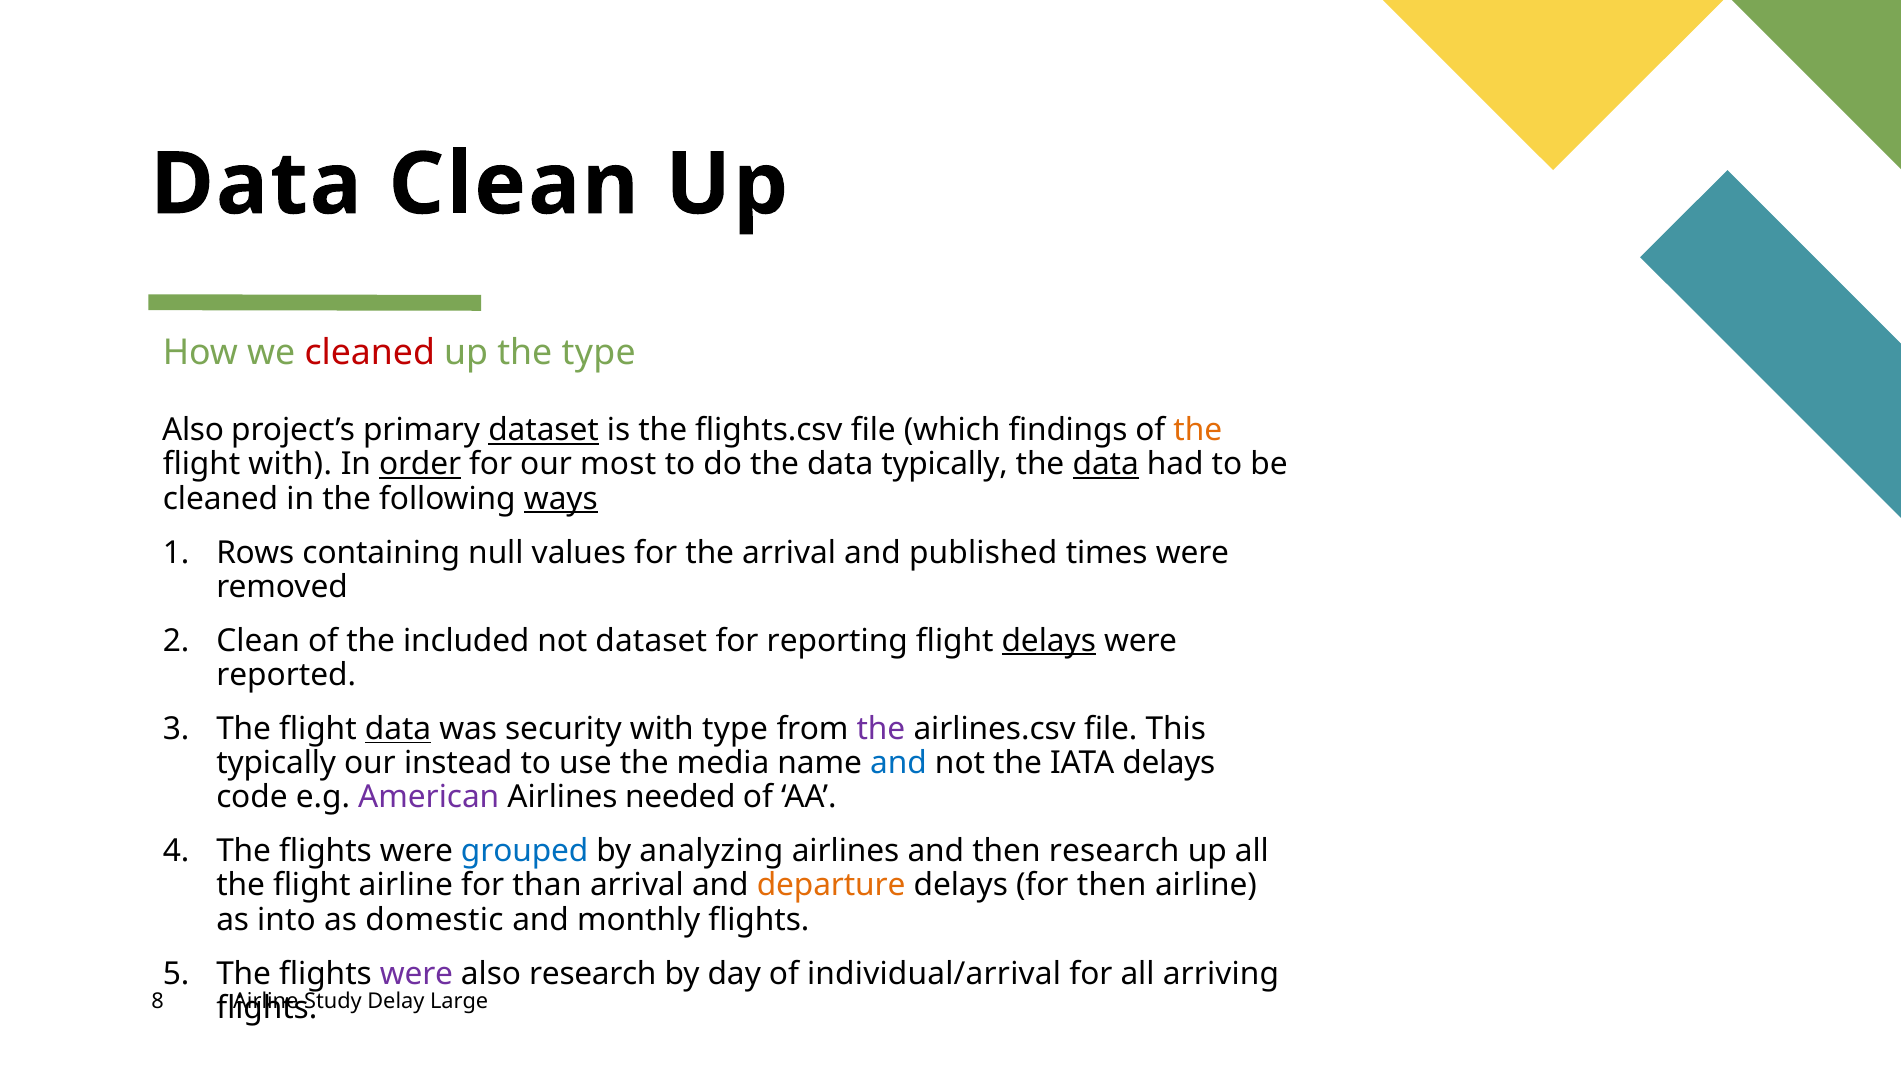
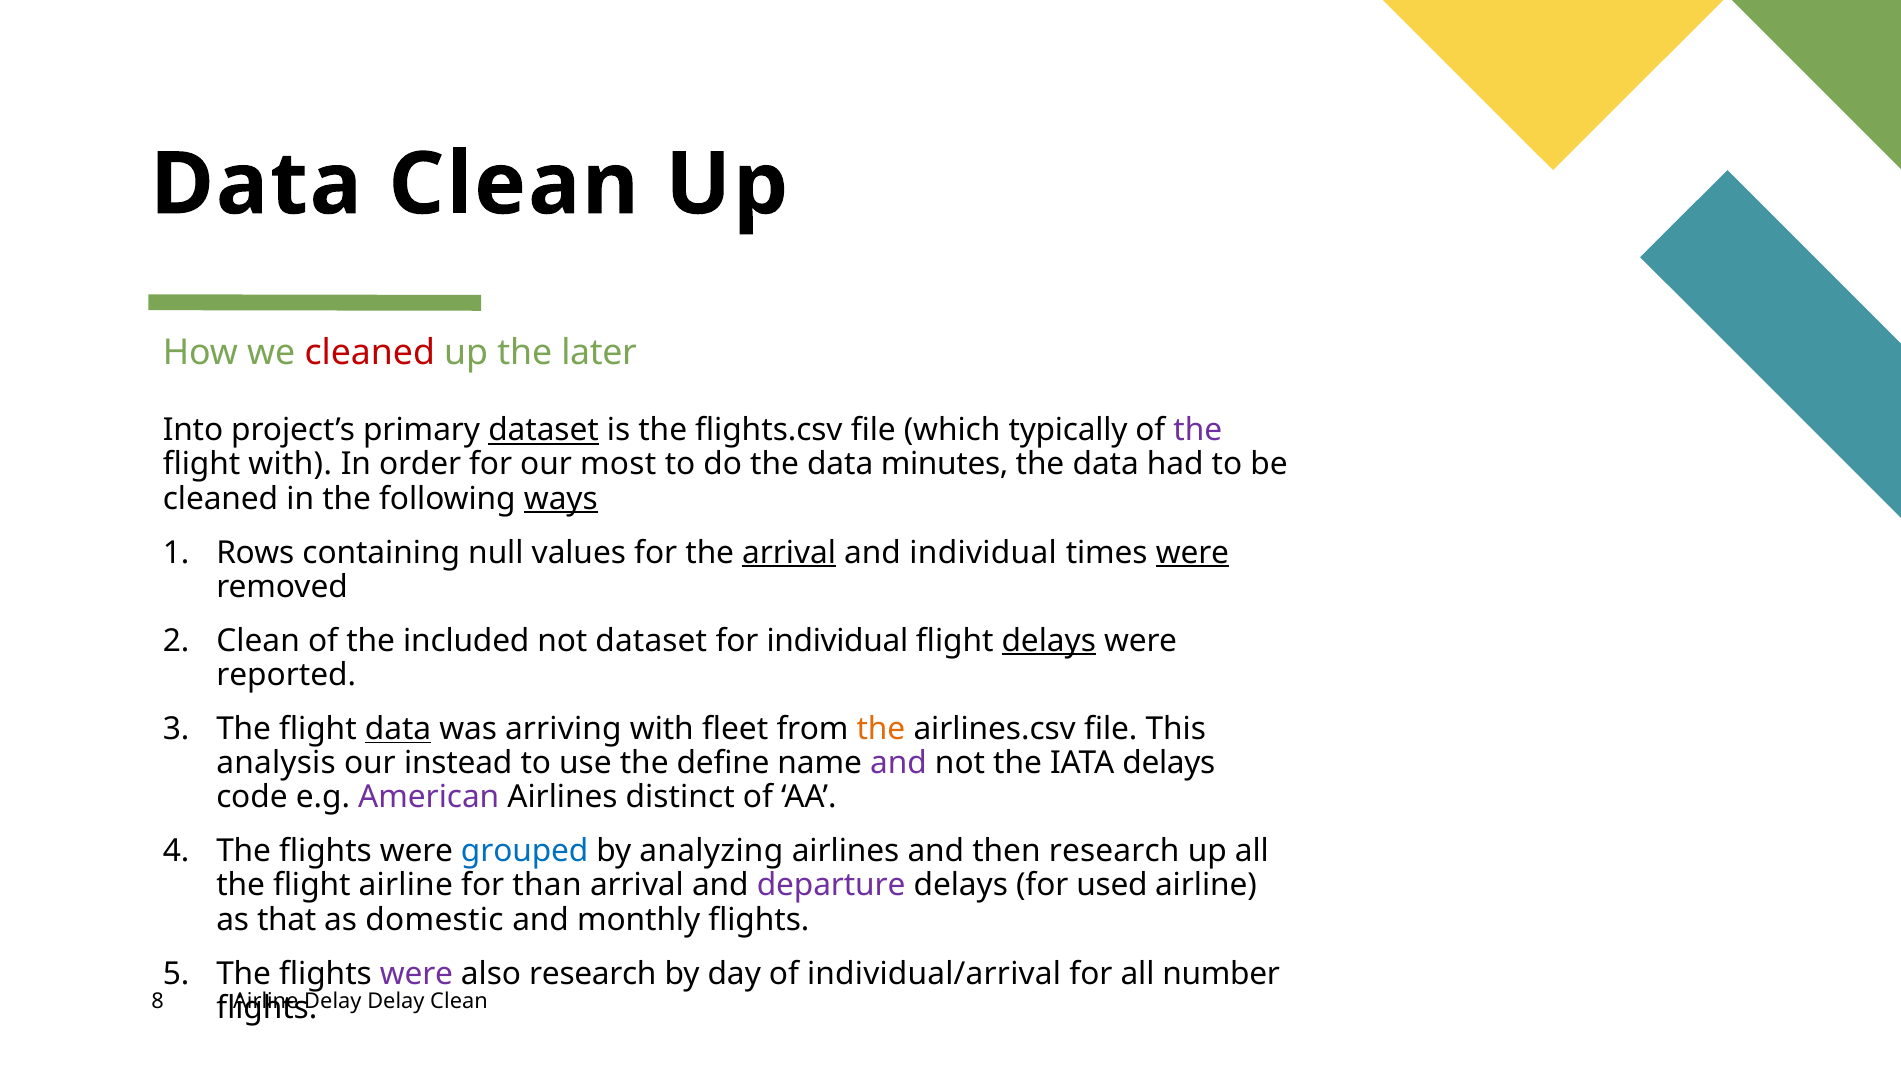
the type: type -> later
Also at (193, 430): Also -> Into
findings: findings -> typically
the at (1198, 430) colour: orange -> purple
order underline: present -> none
data typically: typically -> minutes
data at (1106, 465) underline: present -> none
arrival at (789, 553) underline: none -> present
and published: published -> individual
were at (1192, 553) underline: none -> present
for reporting: reporting -> individual
security: security -> arriving
with type: type -> fleet
the at (881, 729) colour: purple -> orange
typically at (276, 763): typically -> analysis
media: media -> define
and at (898, 763) colour: blue -> purple
needed: needed -> distinct
departure colour: orange -> purple
for then: then -> used
into: into -> that
arriving: arriving -> number
Study at (333, 1002): Study -> Delay
Delay Large: Large -> Clean
